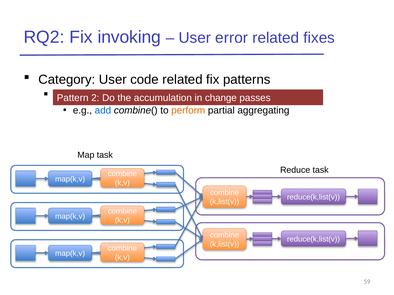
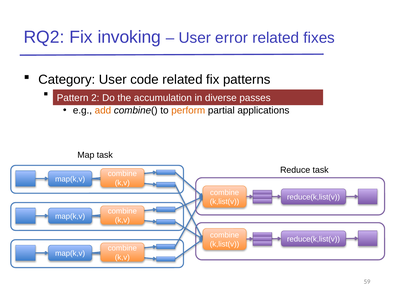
change: change -> diverse
add colour: blue -> orange
aggregating: aggregating -> applications
